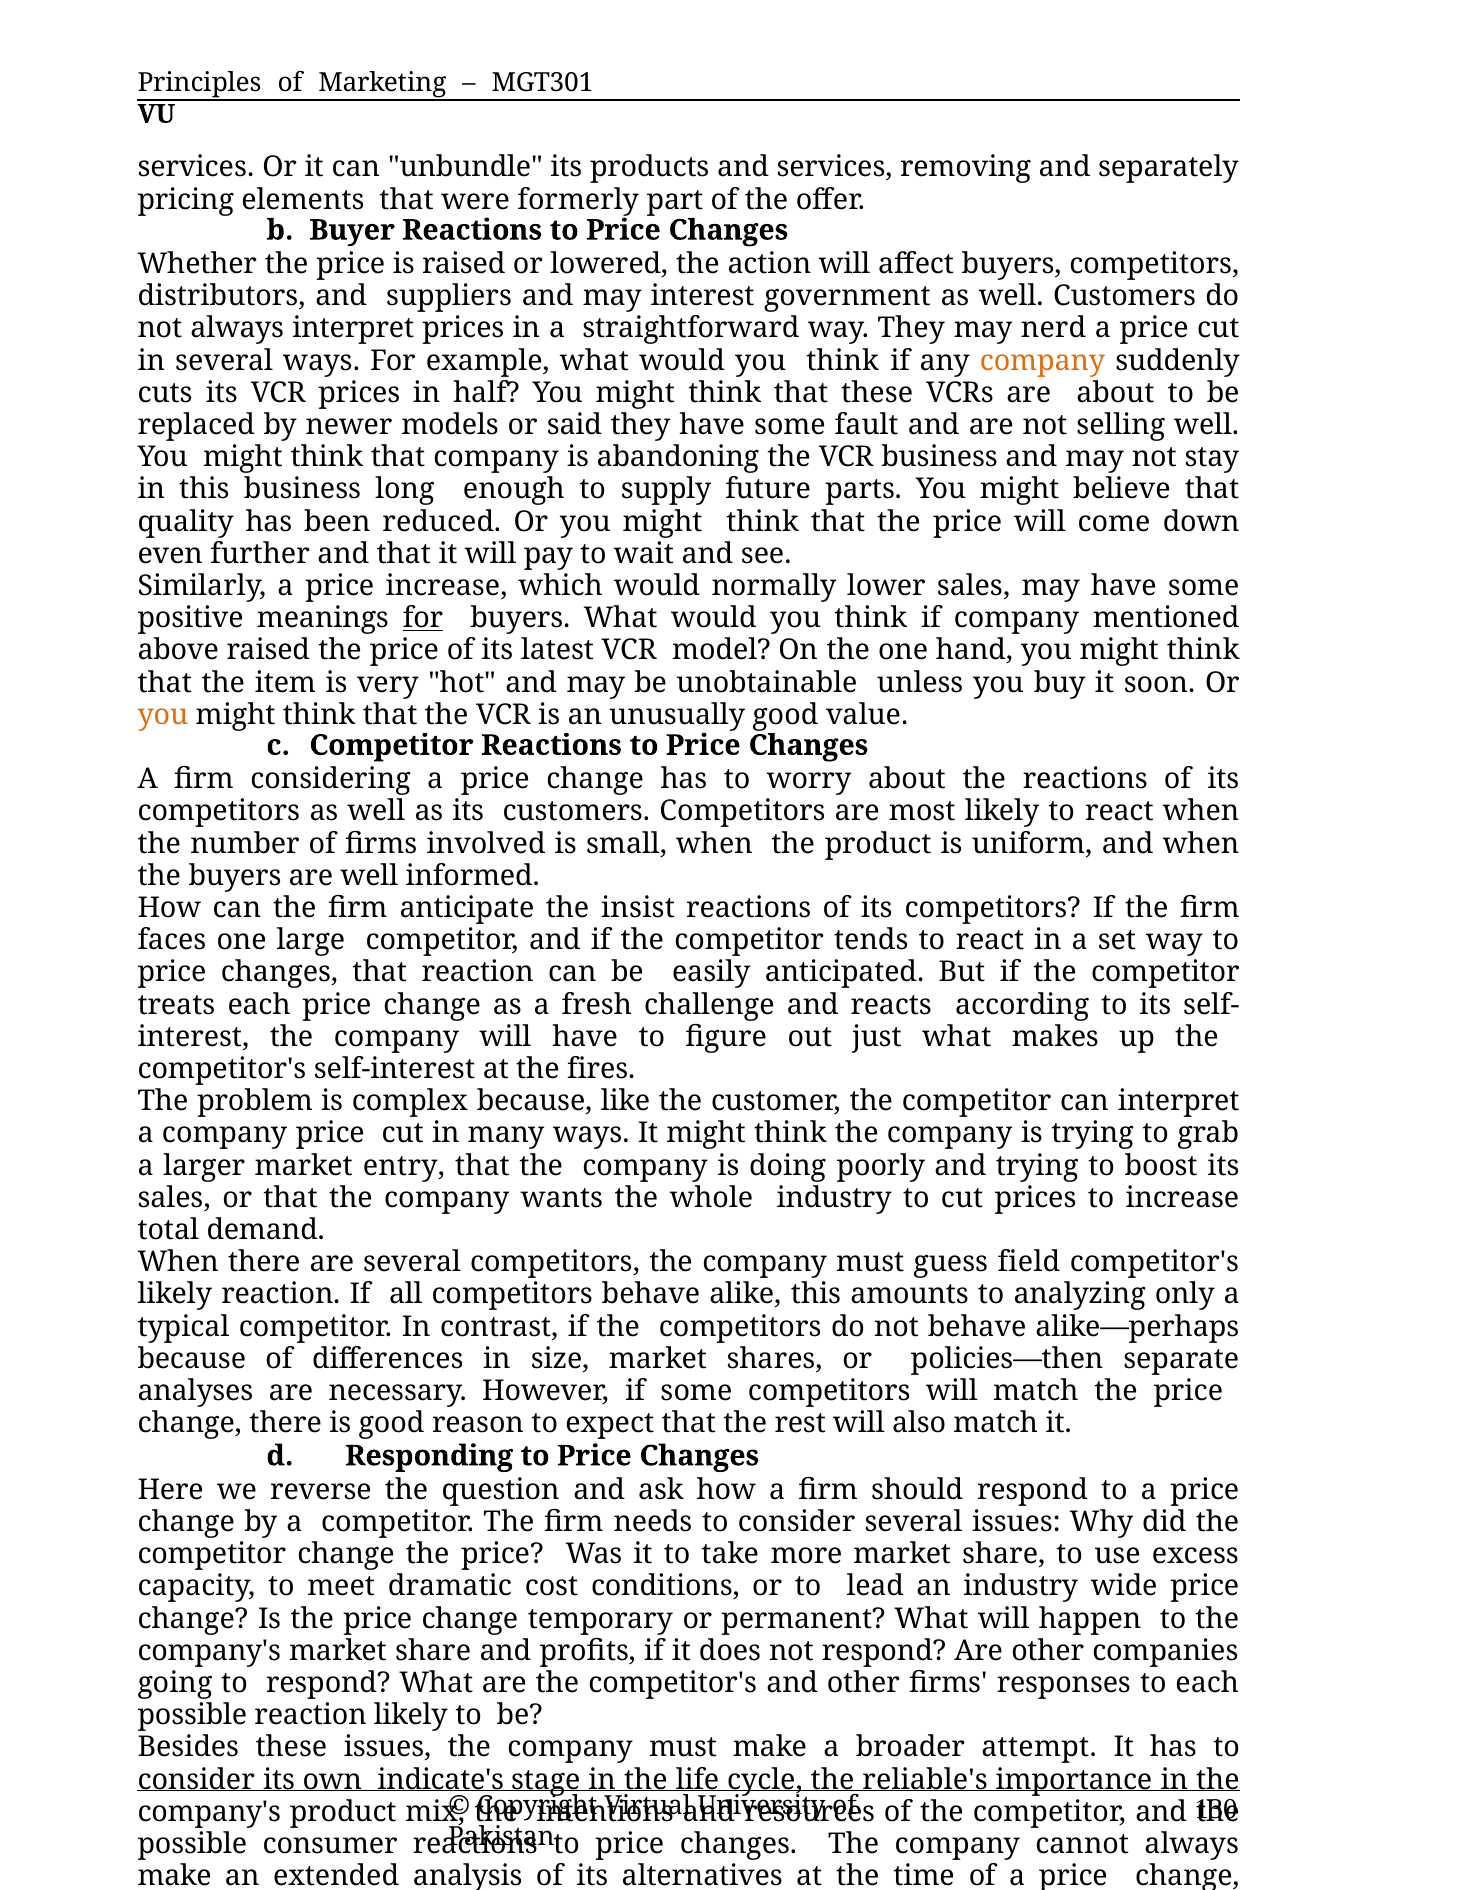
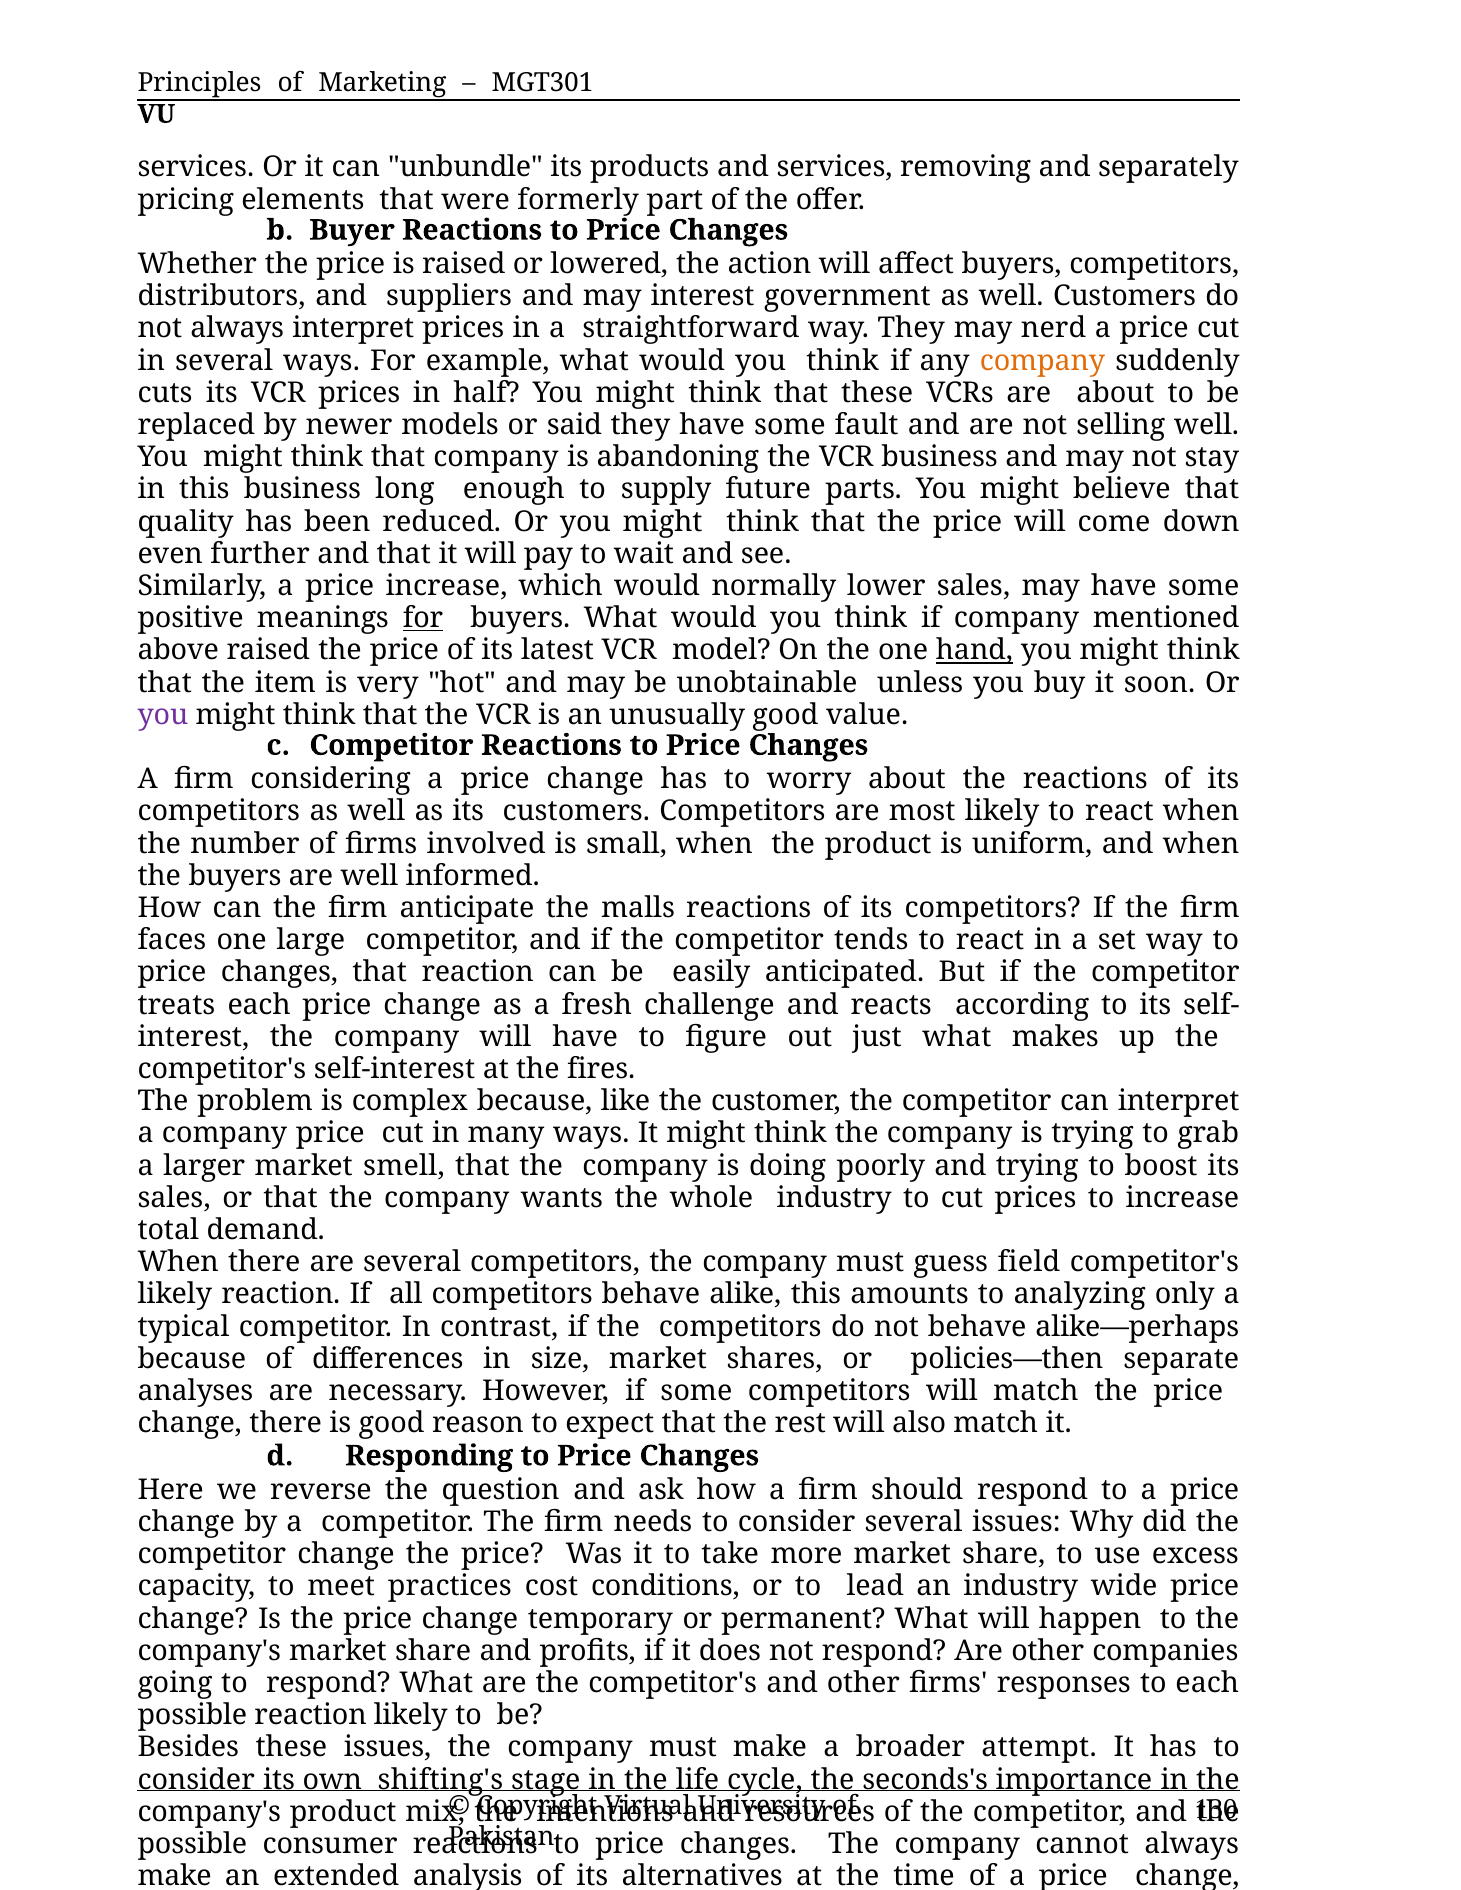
hand underline: none -> present
you at (163, 715) colour: orange -> purple
insist: insist -> malls
entry: entry -> smell
dramatic: dramatic -> practices
indicate's: indicate's -> shifting's
reliable's: reliable's -> seconds's
